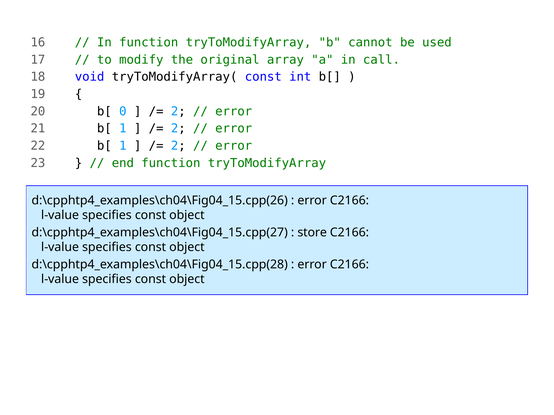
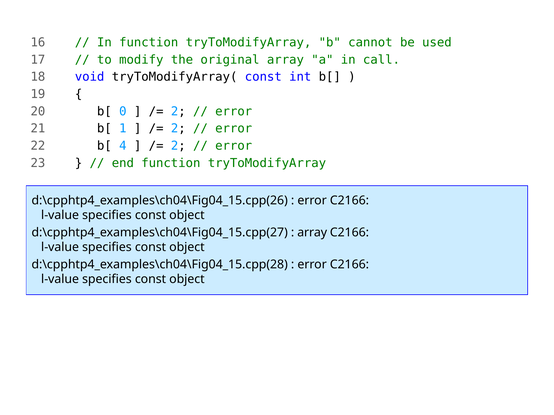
22 b[ 1: 1 -> 4
store at (312, 233): store -> array
